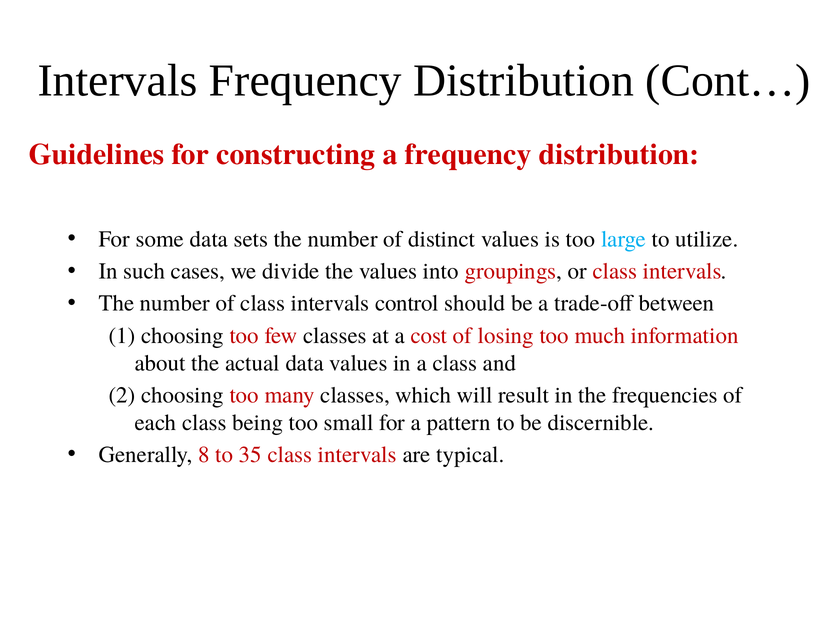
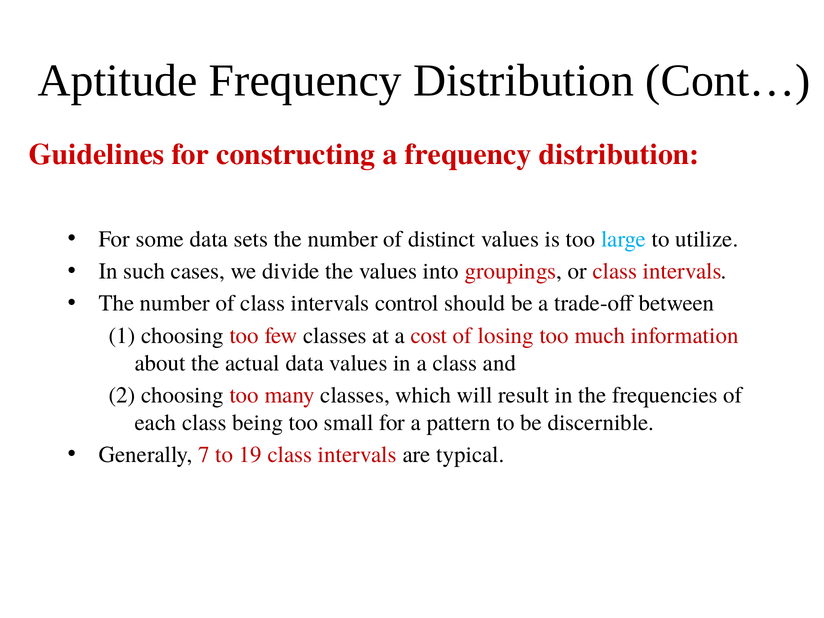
Intervals at (118, 81): Intervals -> Aptitude
8: 8 -> 7
35: 35 -> 19
